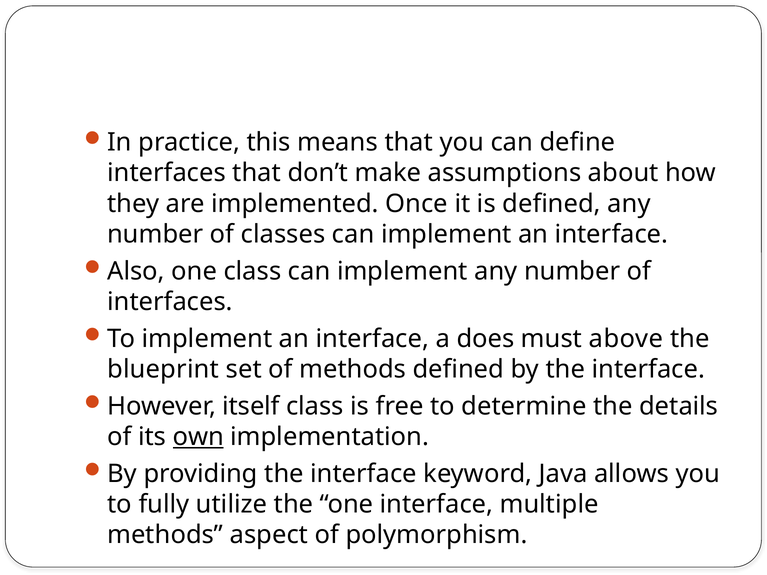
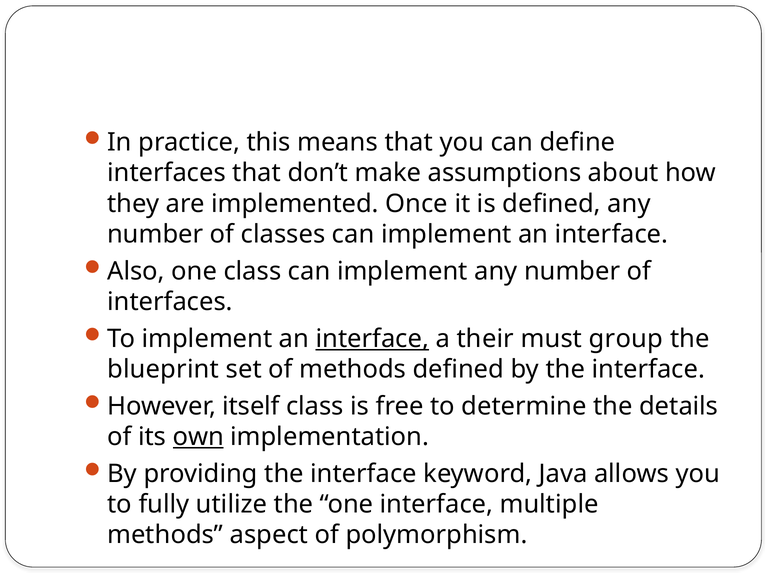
interface at (372, 339) underline: none -> present
does: does -> their
above: above -> group
